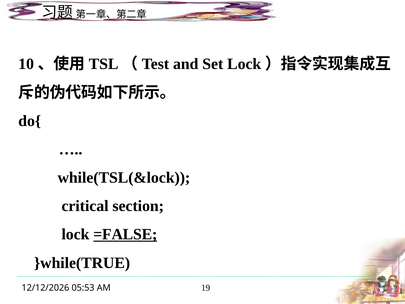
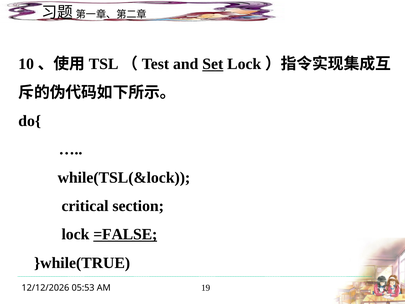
Set underline: none -> present
